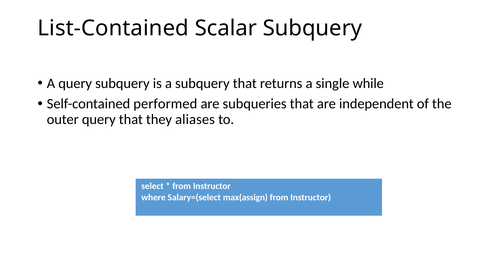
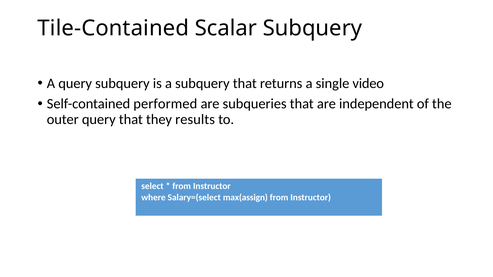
List-Contained: List-Contained -> Tile-Contained
while: while -> video
aliases: aliases -> results
